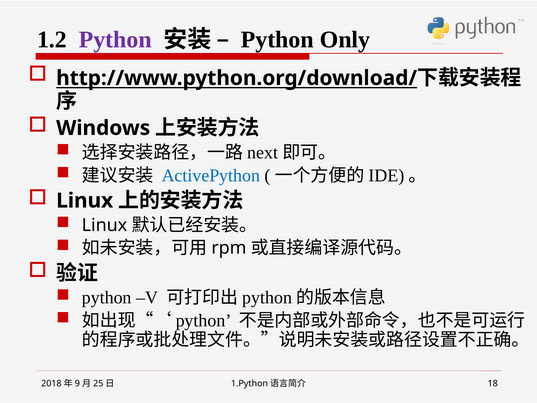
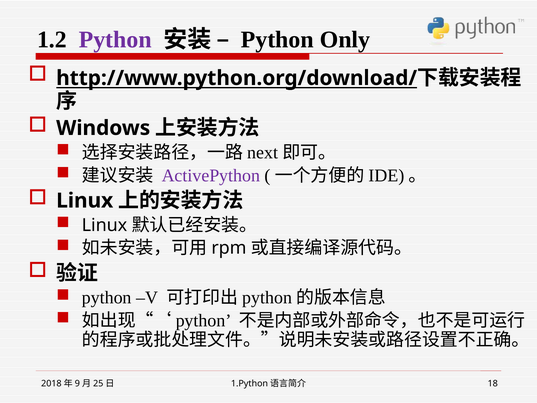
ActivePython colour: blue -> purple
